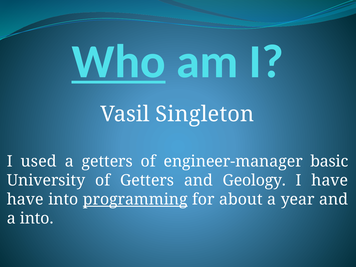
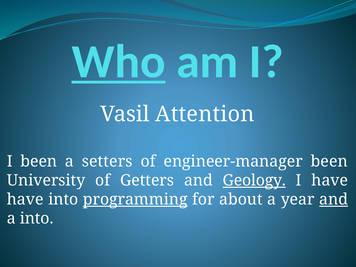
Singleton: Singleton -> Attention
I used: used -> been
a getters: getters -> setters
engineer-manager basic: basic -> been
Geology underline: none -> present
and at (334, 200) underline: none -> present
